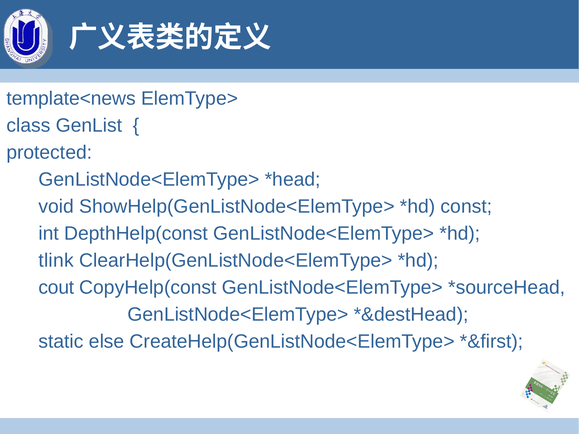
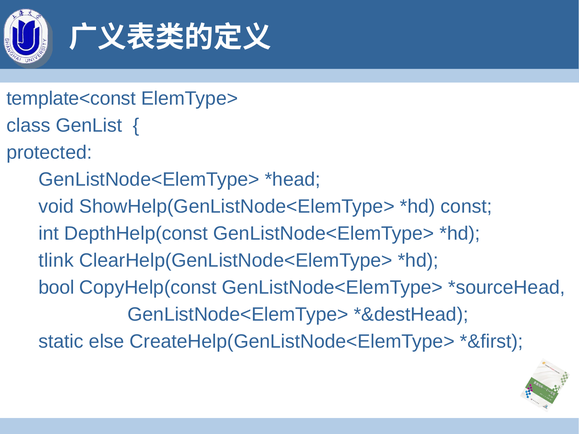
template<news: template<news -> template<const
cout: cout -> bool
